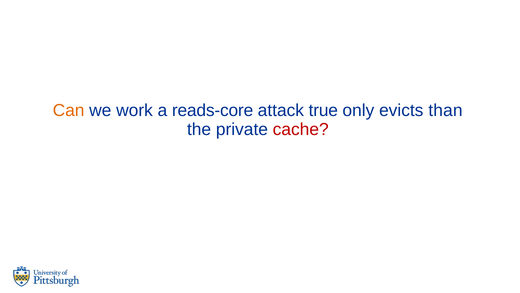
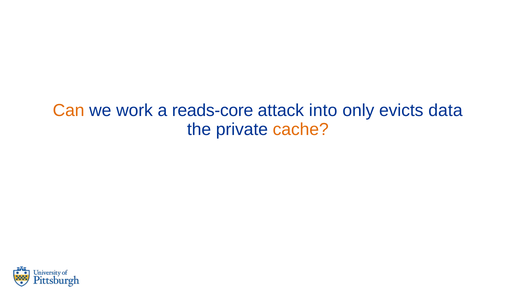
true: true -> into
than: than -> data
cache colour: red -> orange
